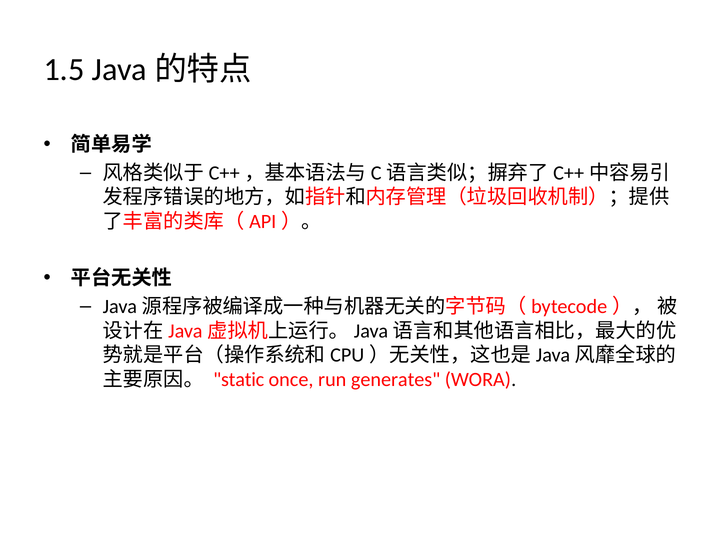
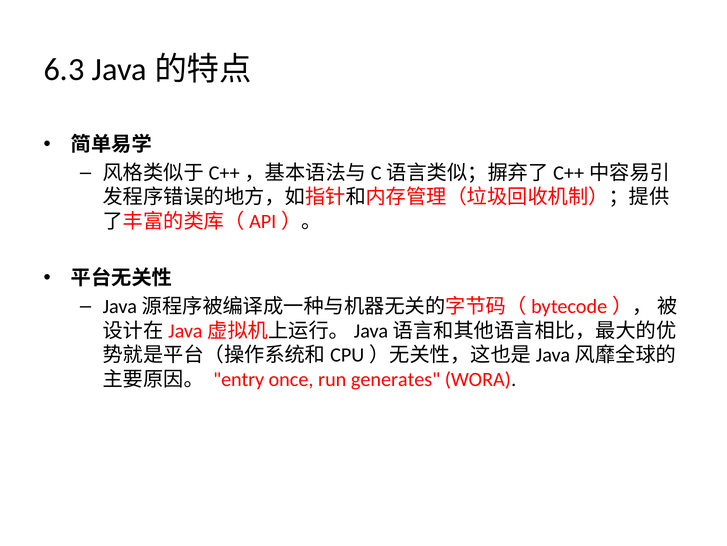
1.5: 1.5 -> 6.3
static: static -> entry
